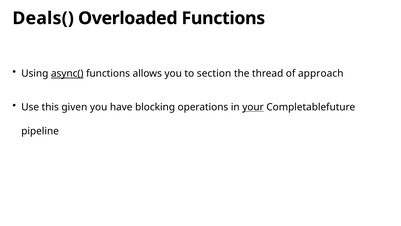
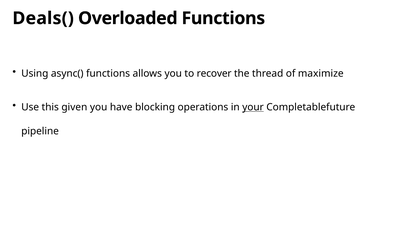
async( underline: present -> none
section: section -> recover
approach: approach -> maximize
